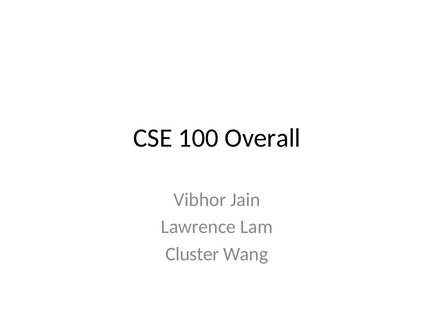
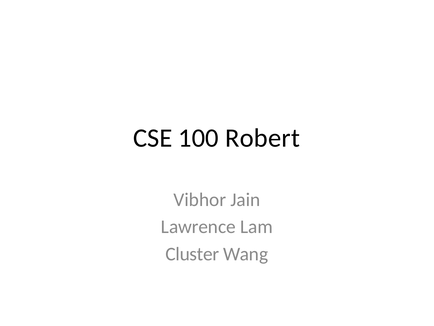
Overall: Overall -> Robert
